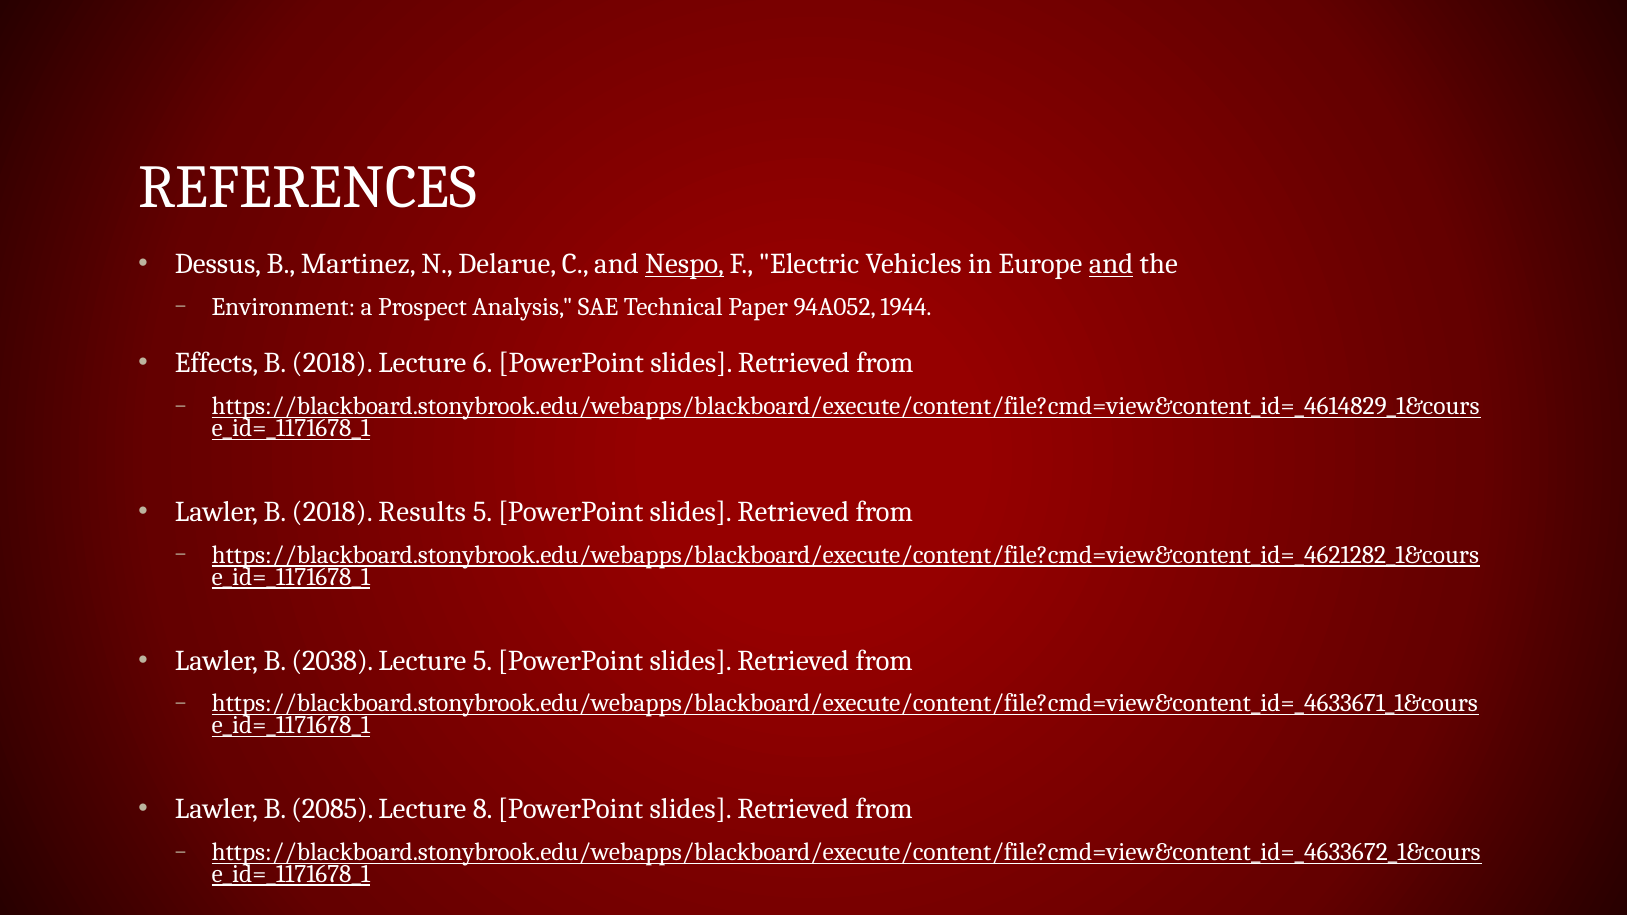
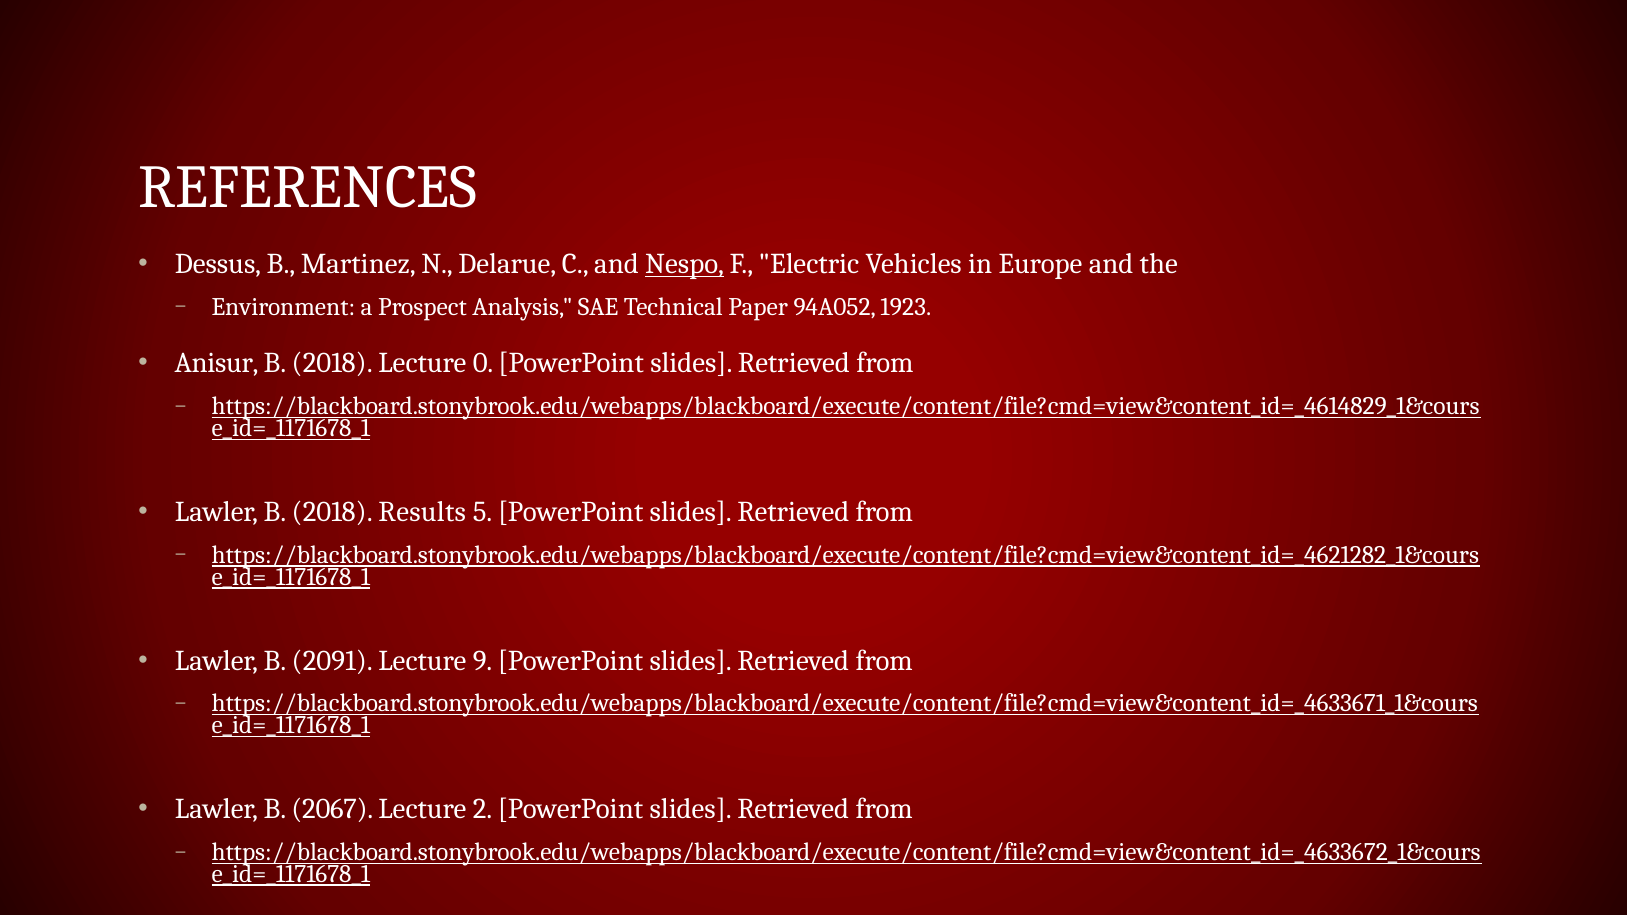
and at (1111, 264) underline: present -> none
1944: 1944 -> 1923
Effects: Effects -> Anisur
6: 6 -> 0
2038: 2038 -> 2091
Lecture 5: 5 -> 9
2085: 2085 -> 2067
8: 8 -> 2
